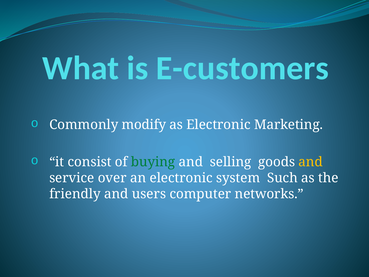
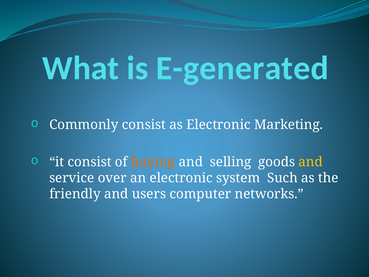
E-customers: E-customers -> E-generated
Commonly modify: modify -> consist
buying colour: green -> orange
